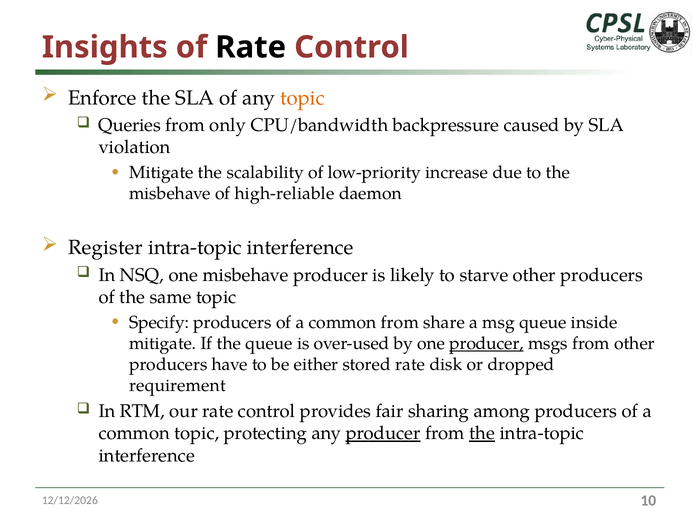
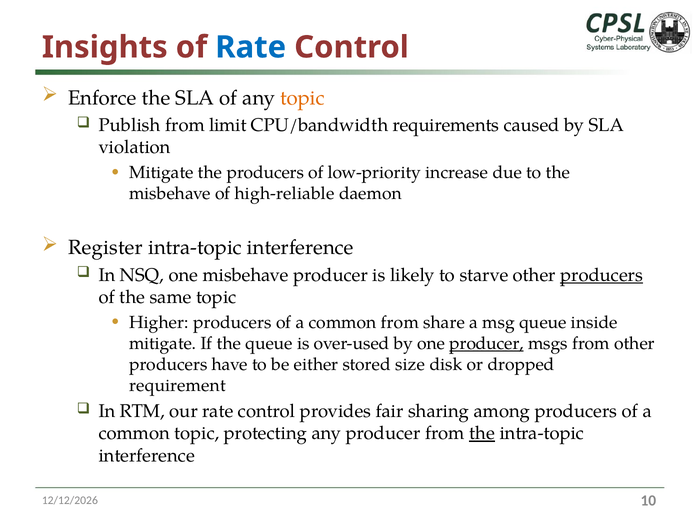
Rate at (251, 47) colour: black -> blue
Queries: Queries -> Publish
only: only -> limit
backpressure: backpressure -> requirements
the scalability: scalability -> producers
producers at (602, 275) underline: none -> present
Specify: Specify -> Higher
stored rate: rate -> size
producer at (383, 433) underline: present -> none
